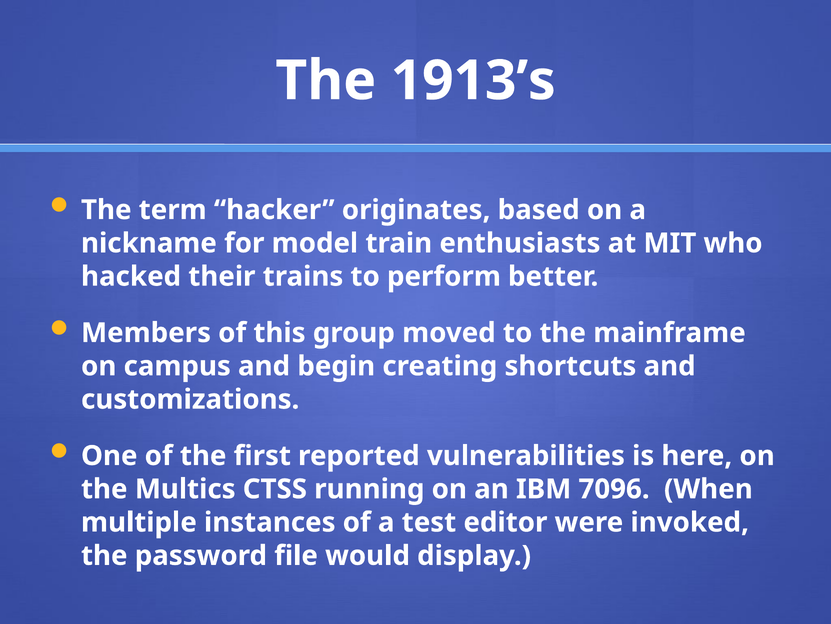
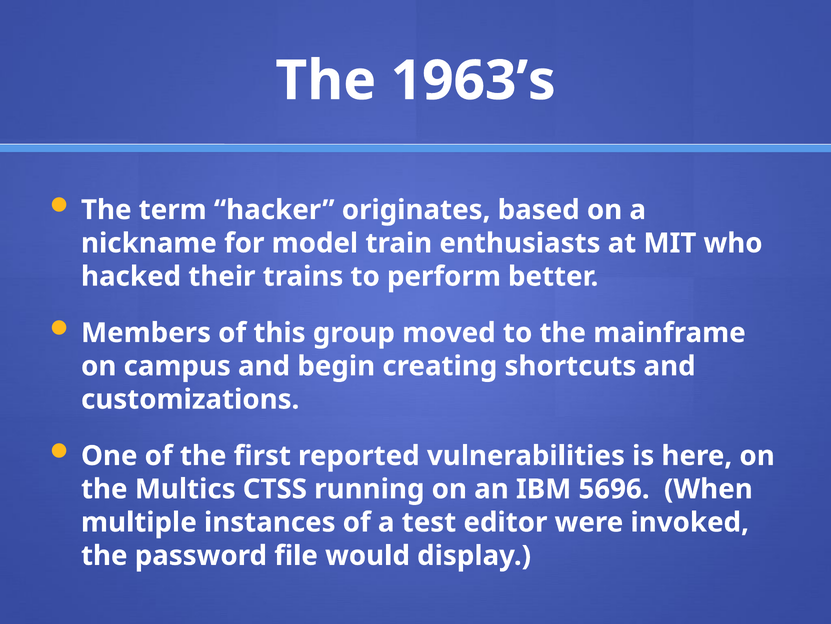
1913’s: 1913’s -> 1963’s
7096: 7096 -> 5696
